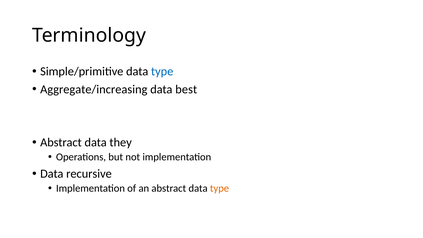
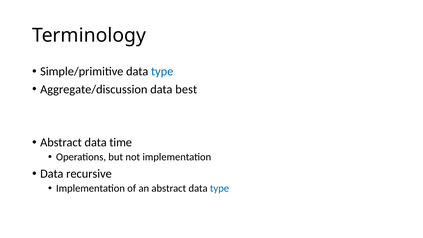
Aggregate/increasing: Aggregate/increasing -> Aggregate/discussion
they: they -> time
type at (220, 188) colour: orange -> blue
